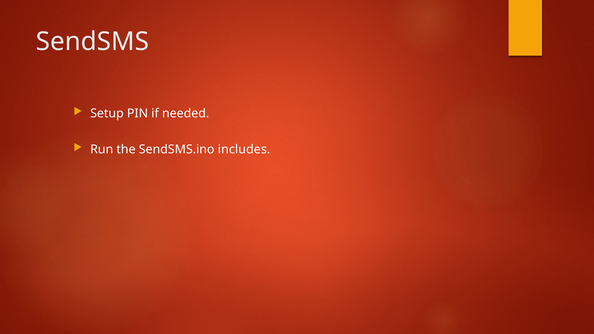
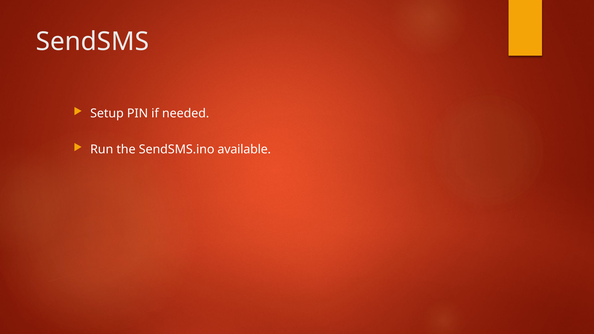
includes: includes -> available
